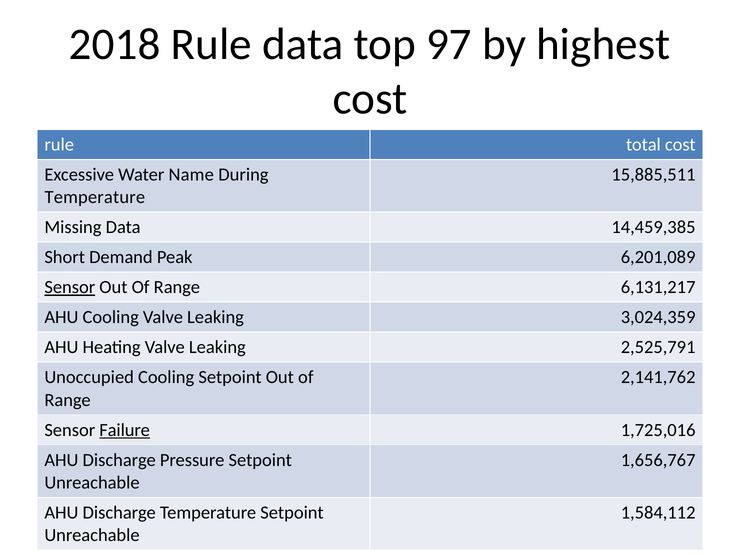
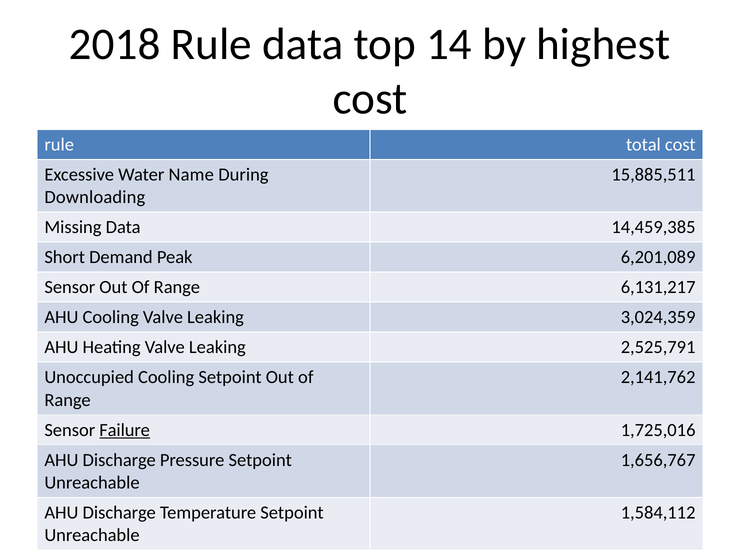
97: 97 -> 14
Temperature at (95, 197): Temperature -> Downloading
Sensor at (70, 287) underline: present -> none
